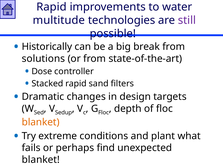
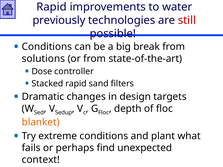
multitude: multitude -> previously
still colour: purple -> red
Historically at (47, 47): Historically -> Conditions
blanket at (41, 160): blanket -> context
